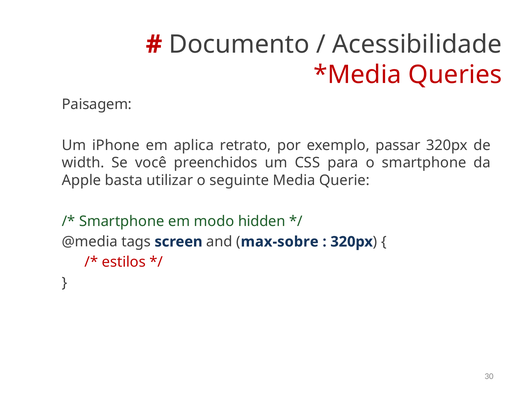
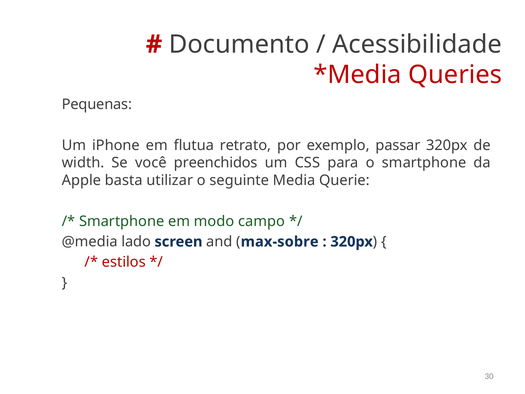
Paisagem: Paisagem -> Pequenas
aplica: aplica -> flutua
hidden: hidden -> campo
tags: tags -> lado
